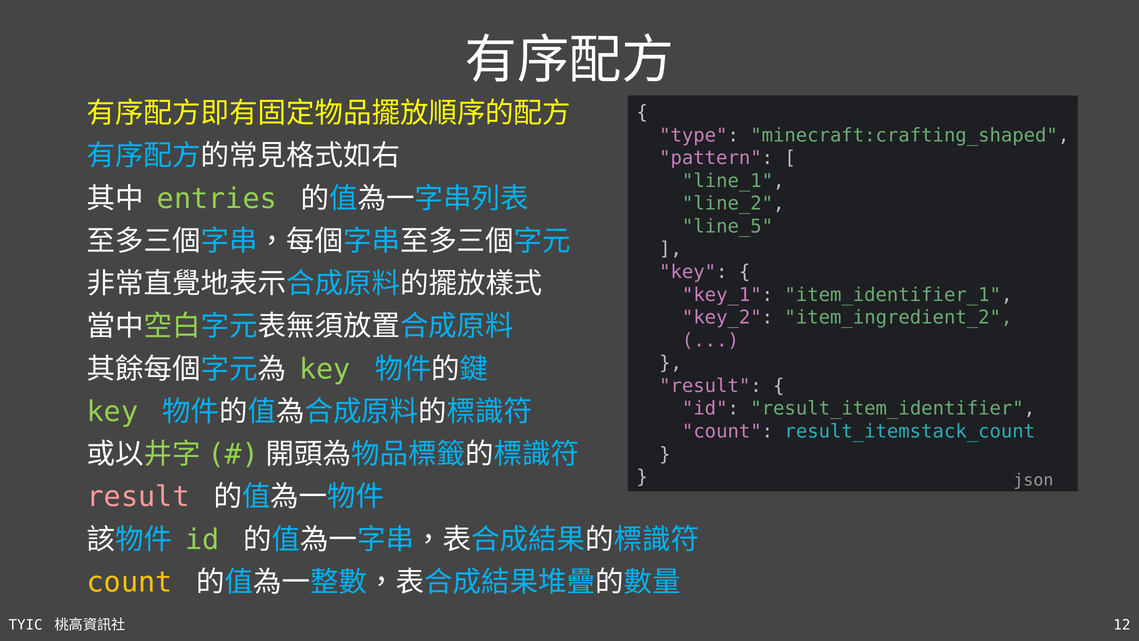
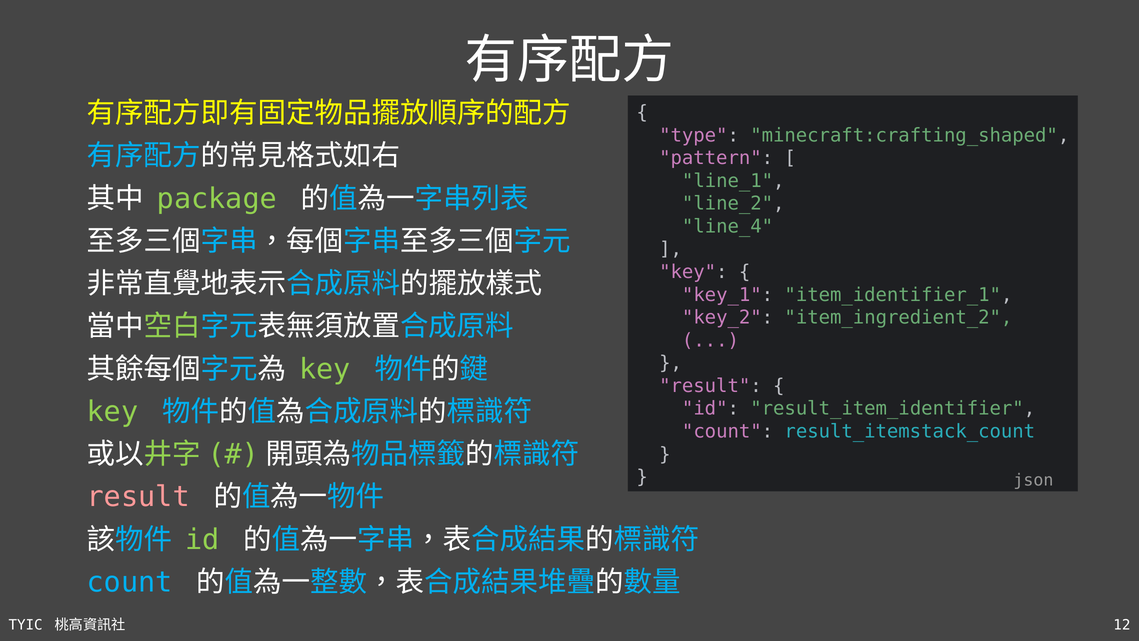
entries: entries -> package
line_5: line_5 -> line_4
count at (130, 582) colour: yellow -> light blue
